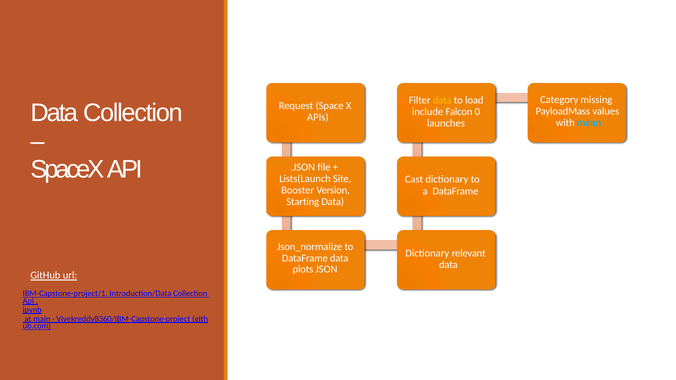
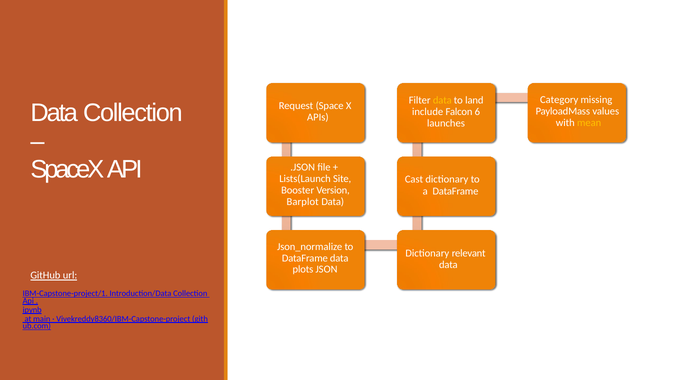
load: load -> land
0: 0 -> 6
mean colour: light blue -> yellow
Starting: Starting -> Barplot
